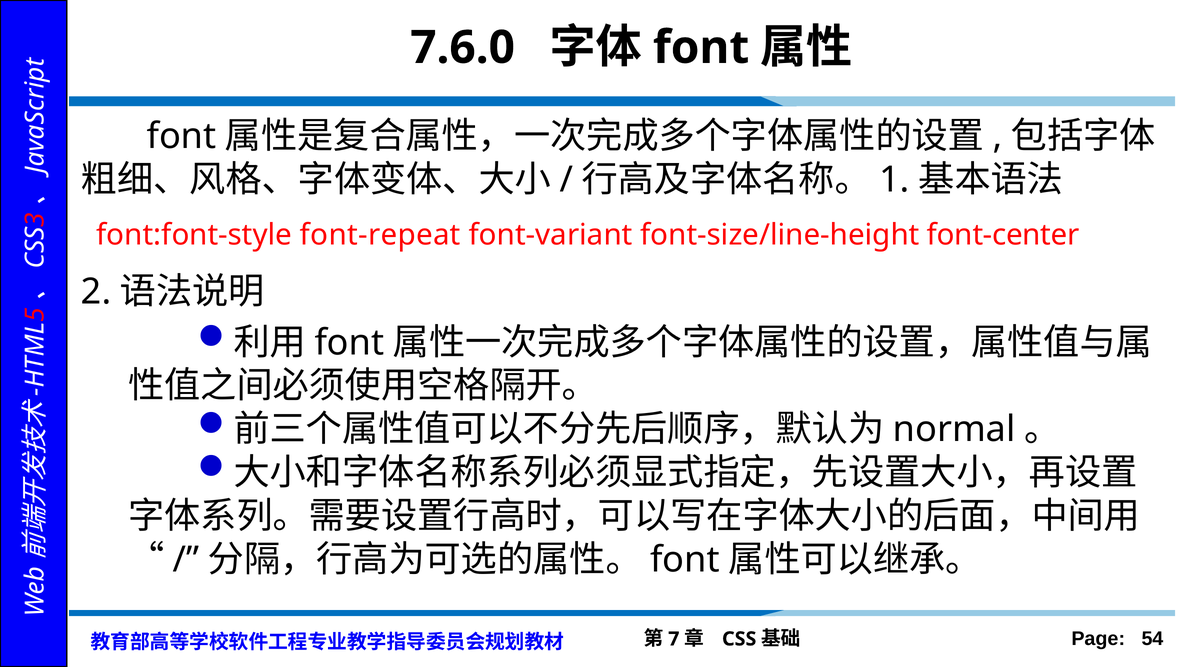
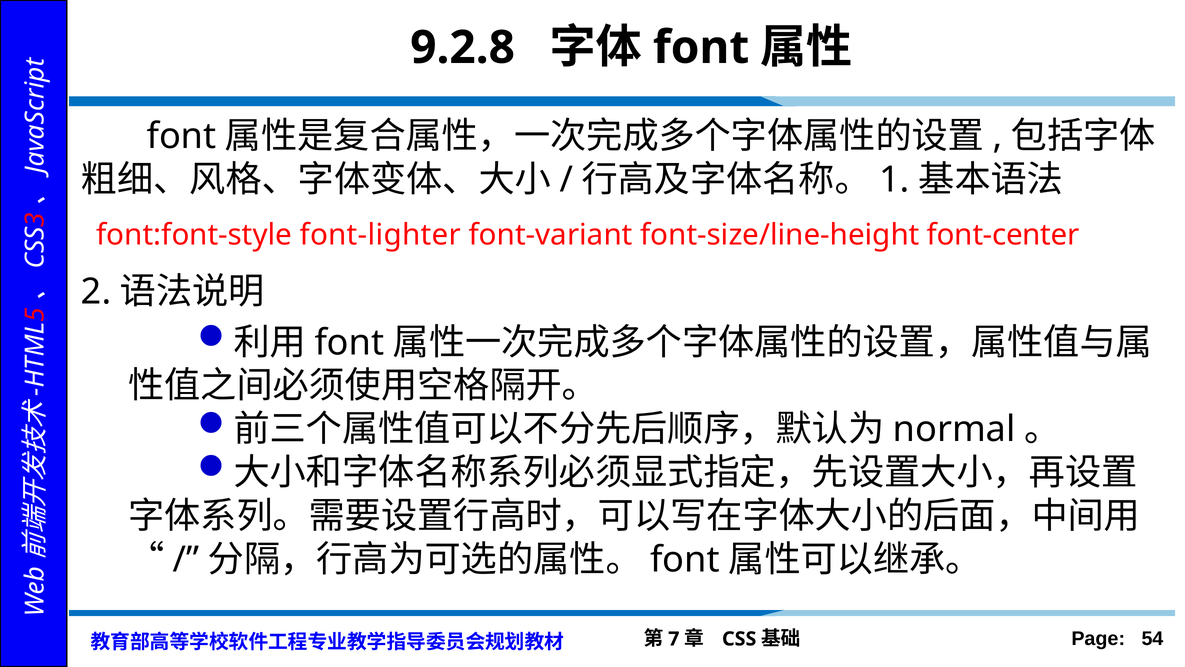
7.6.0: 7.6.0 -> 9.2.8
font-repeat: font-repeat -> font-lighter
